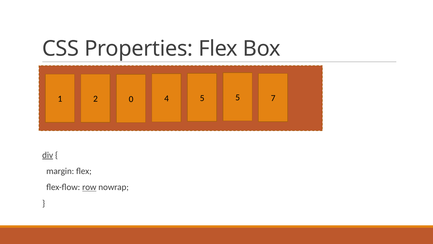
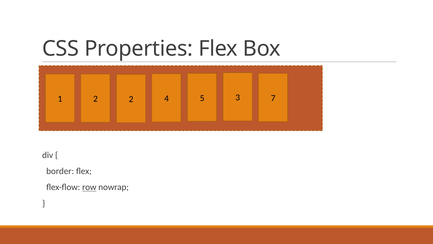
2 0: 0 -> 2
5 5: 5 -> 3
div underline: present -> none
margin: margin -> border
